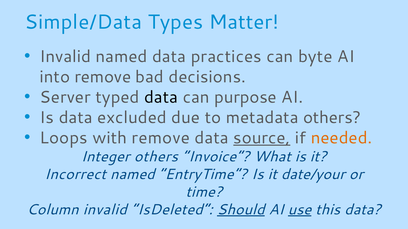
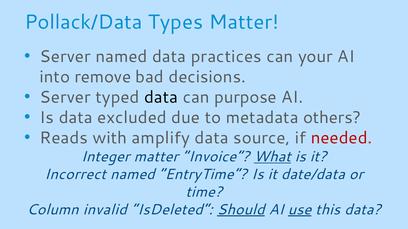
Simple/Data: Simple/Data -> Pollack/Data
Invalid at (65, 57): Invalid -> Server
byte: byte -> your
Loops: Loops -> Reads
with remove: remove -> amplify
source underline: present -> none
needed colour: orange -> red
Integer others: others -> matter
What underline: none -> present
date/your: date/your -> date/data
